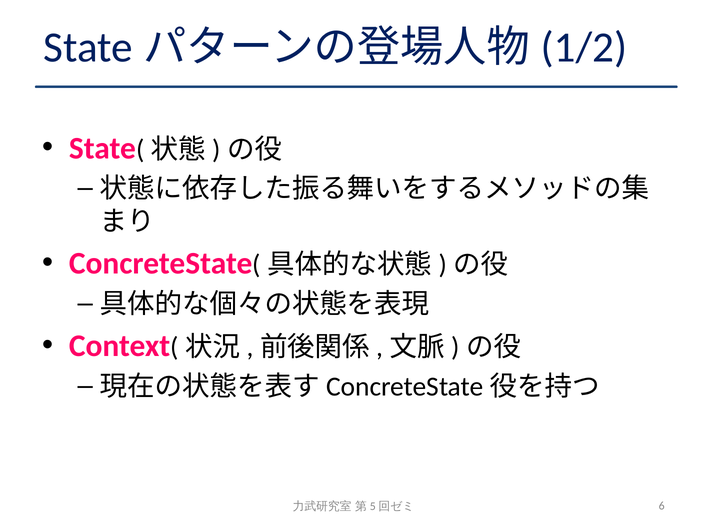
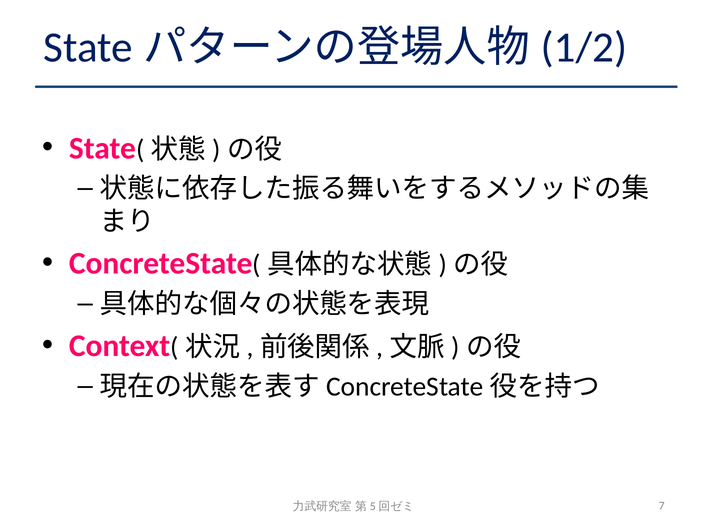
6: 6 -> 7
